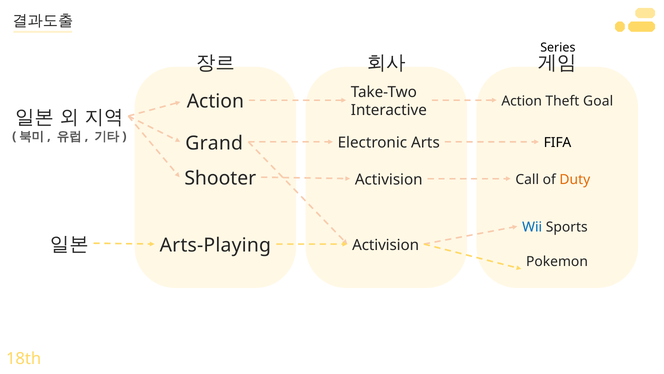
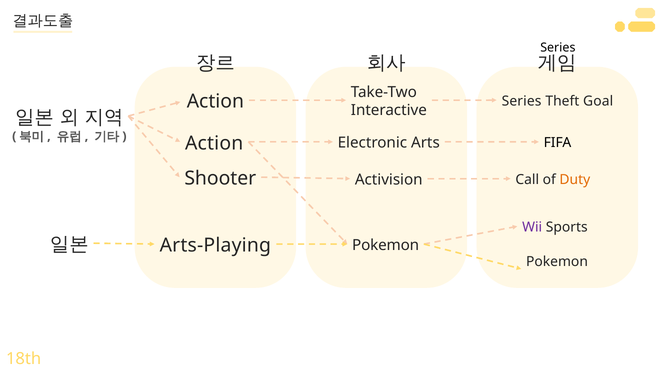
Action at (522, 101): Action -> Series
Grand at (214, 143): Grand -> Action
Wii colour: blue -> purple
Activision at (386, 245): Activision -> Pokemon
